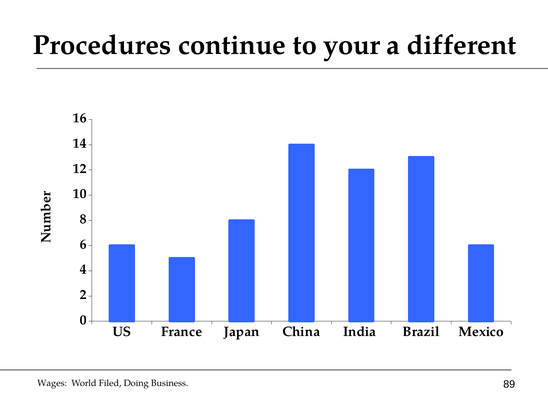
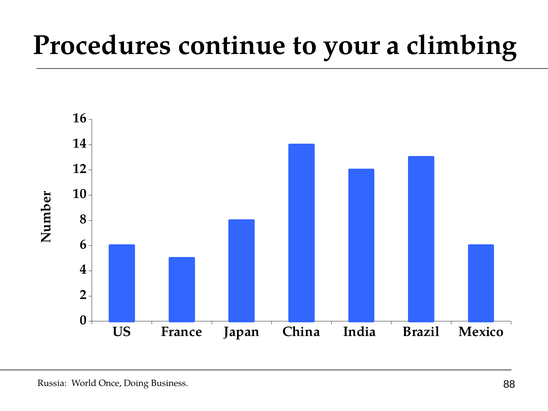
different: different -> climbing
Wages: Wages -> Russia
Filed: Filed -> Once
89: 89 -> 88
